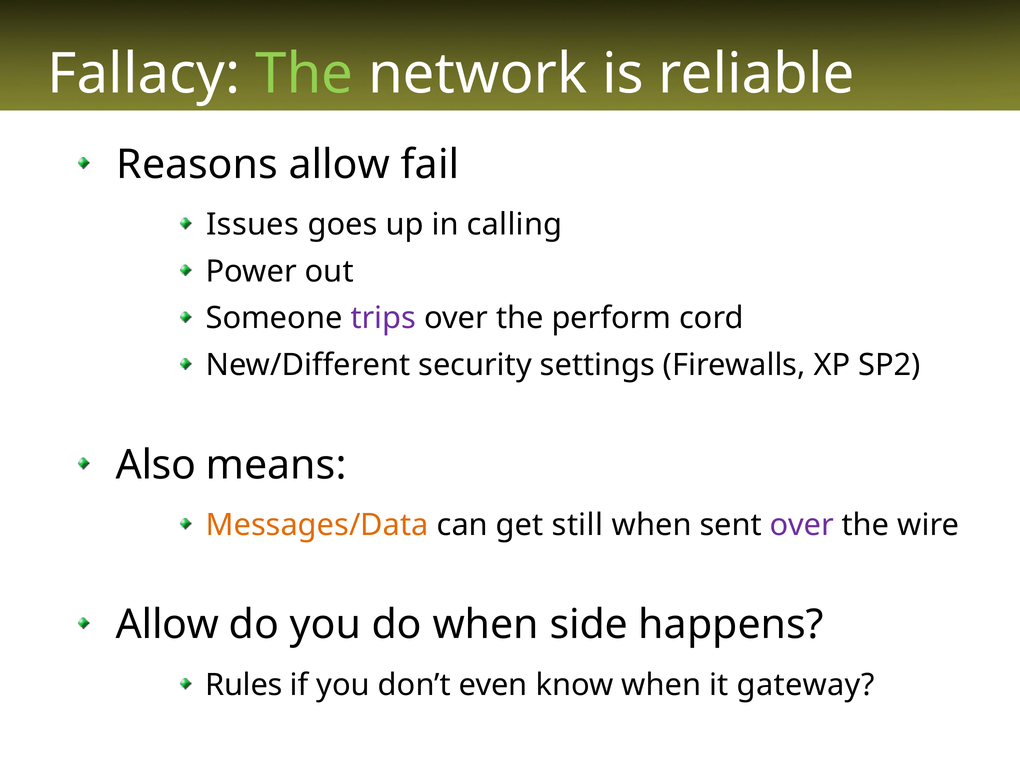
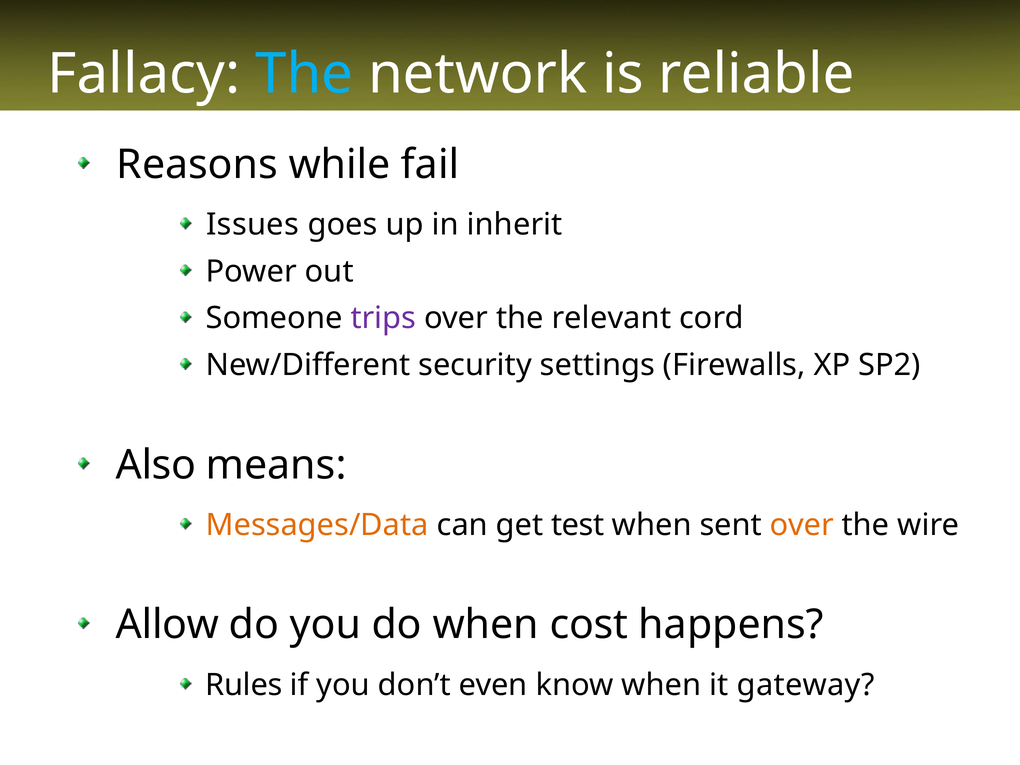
The at (304, 74) colour: light green -> light blue
Reasons allow: allow -> while
calling: calling -> inherit
perform: perform -> relevant
still: still -> test
over at (802, 525) colour: purple -> orange
side: side -> cost
